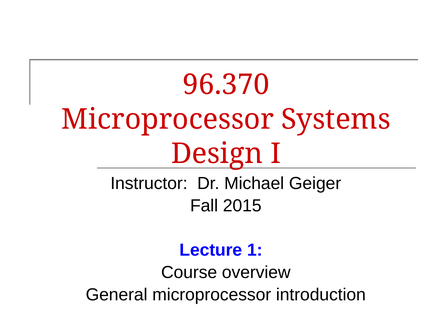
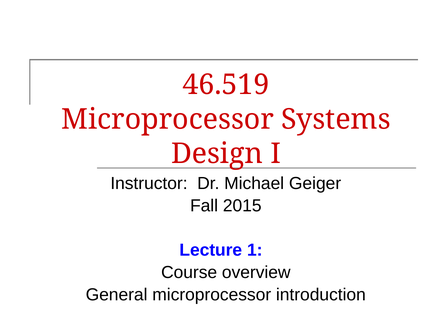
96.370: 96.370 -> 46.519
